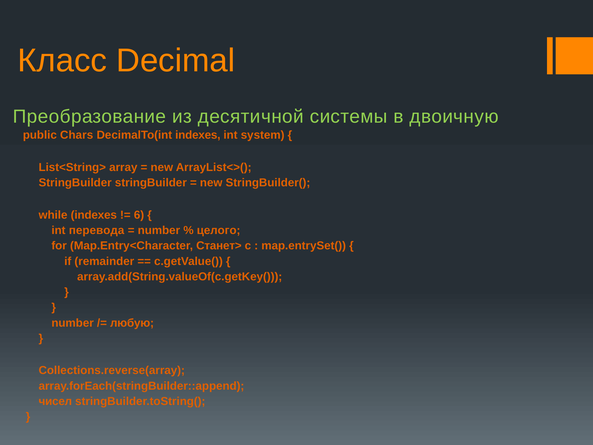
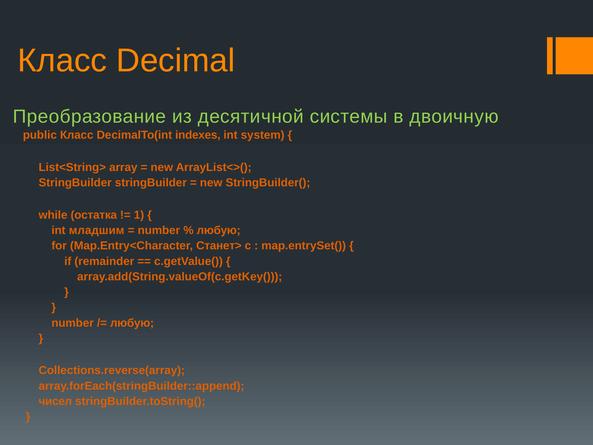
public Chars: Chars -> Класс
while indexes: indexes -> остатка
6: 6 -> 1
перевода: перевода -> младшим
целого at (219, 230): целого -> любую
